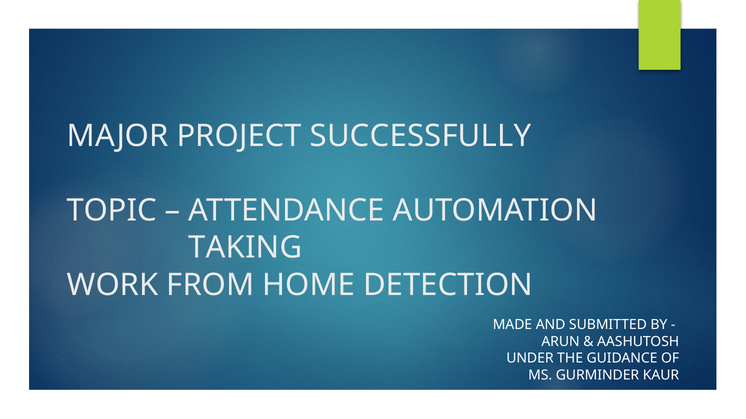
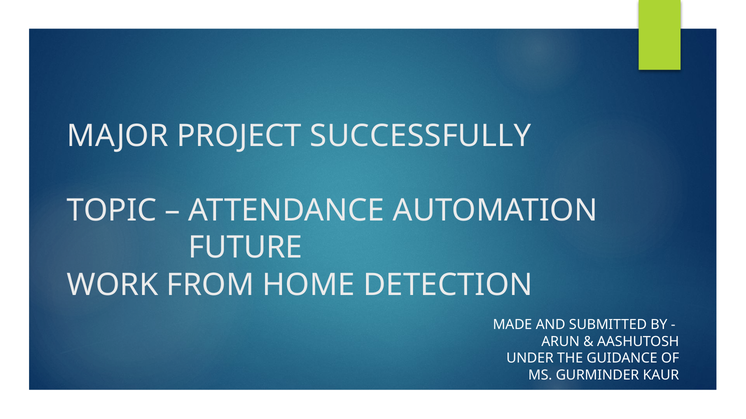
TAKING: TAKING -> FUTURE
